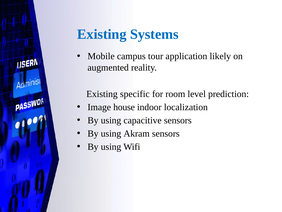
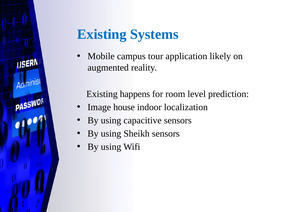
specific: specific -> happens
Akram: Akram -> Sheikh
